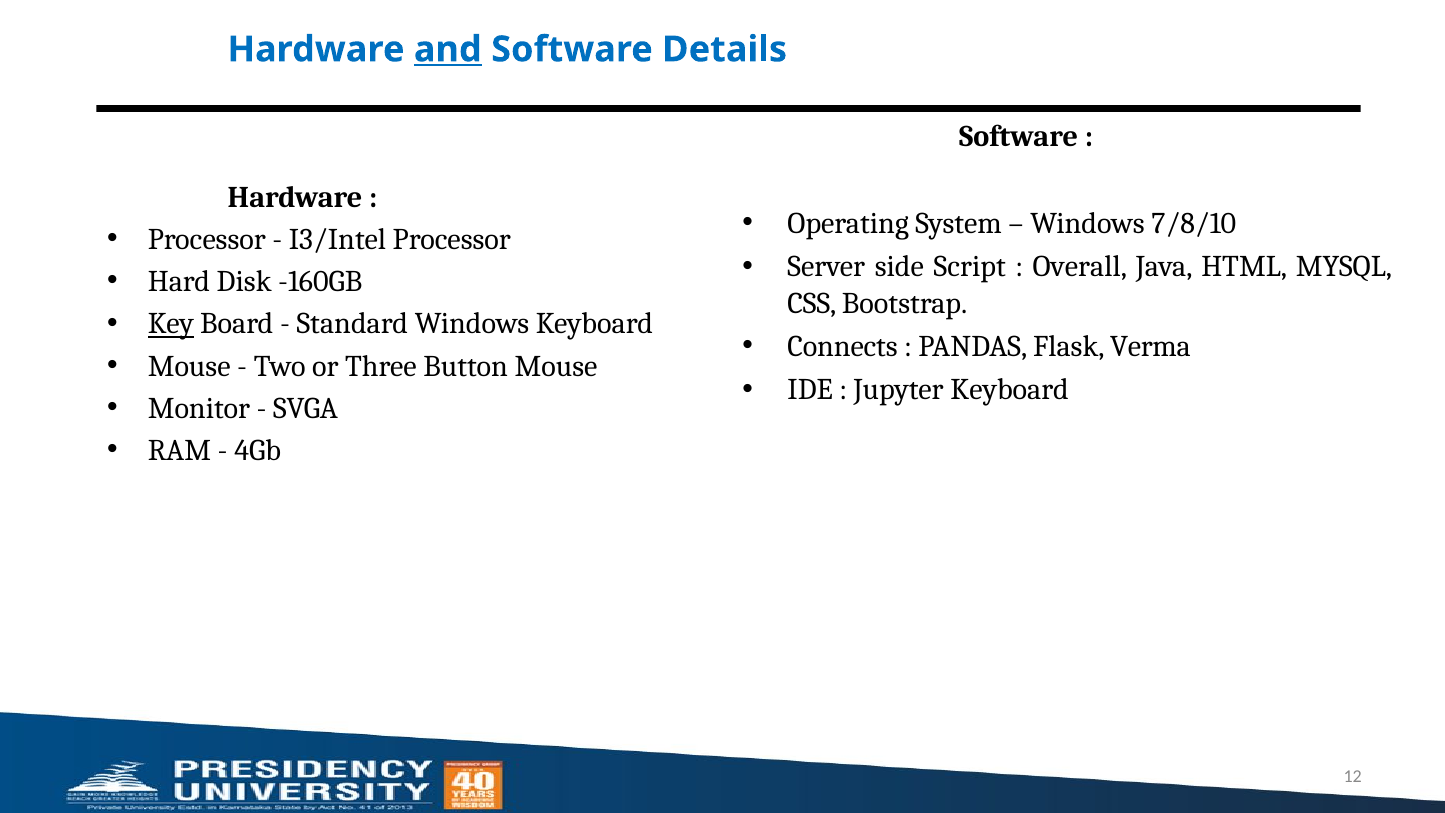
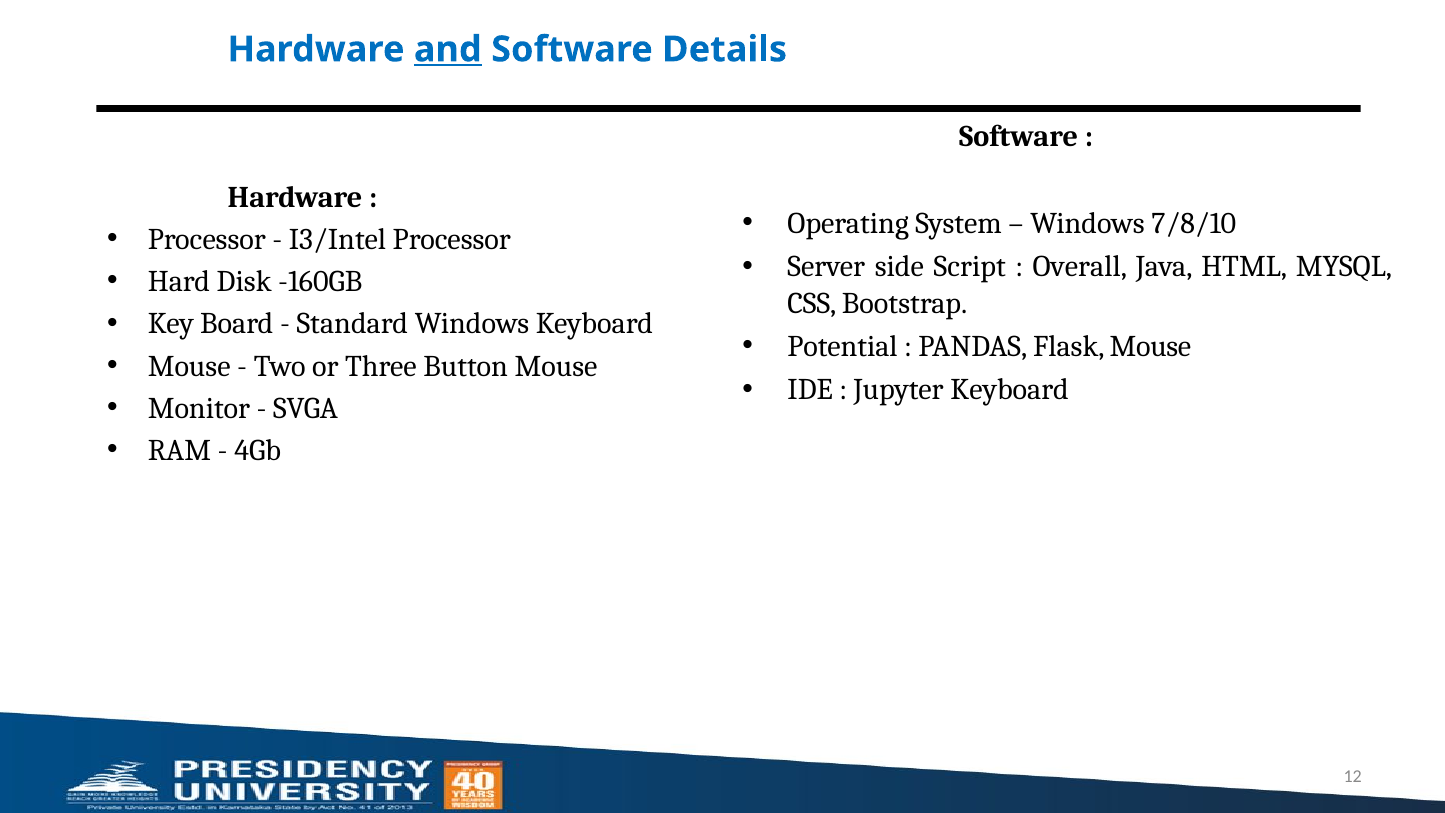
Key underline: present -> none
Connects: Connects -> Potential
Flask Verma: Verma -> Mouse
